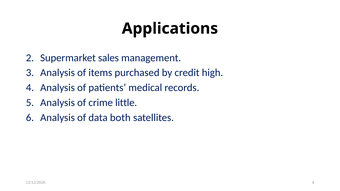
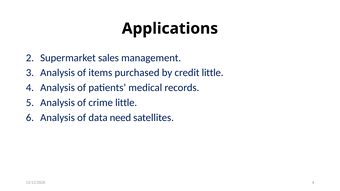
credit high: high -> little
both: both -> need
